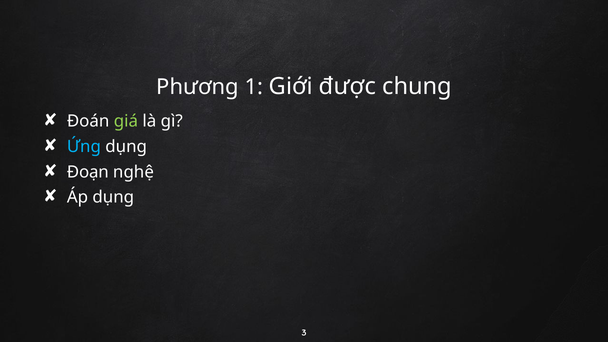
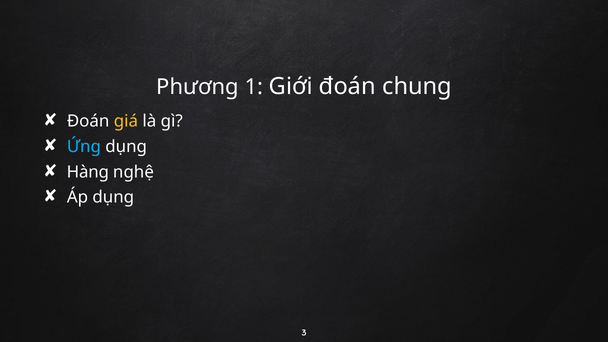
Giới được: được -> đoán
giá colour: light green -> yellow
Đoạn: Đoạn -> Hàng
